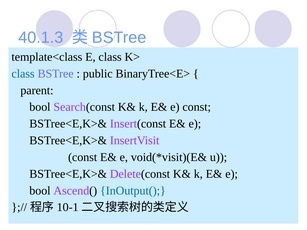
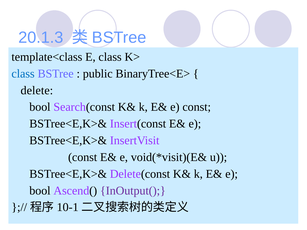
40.1.3: 40.1.3 -> 20.1.3
parent: parent -> delete
InOutput( colour: blue -> purple
